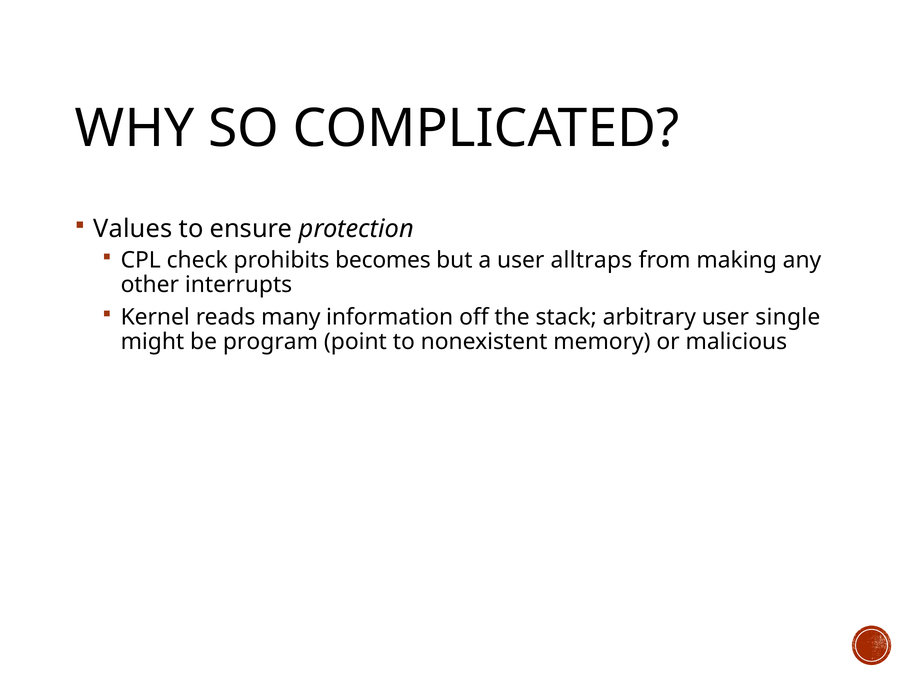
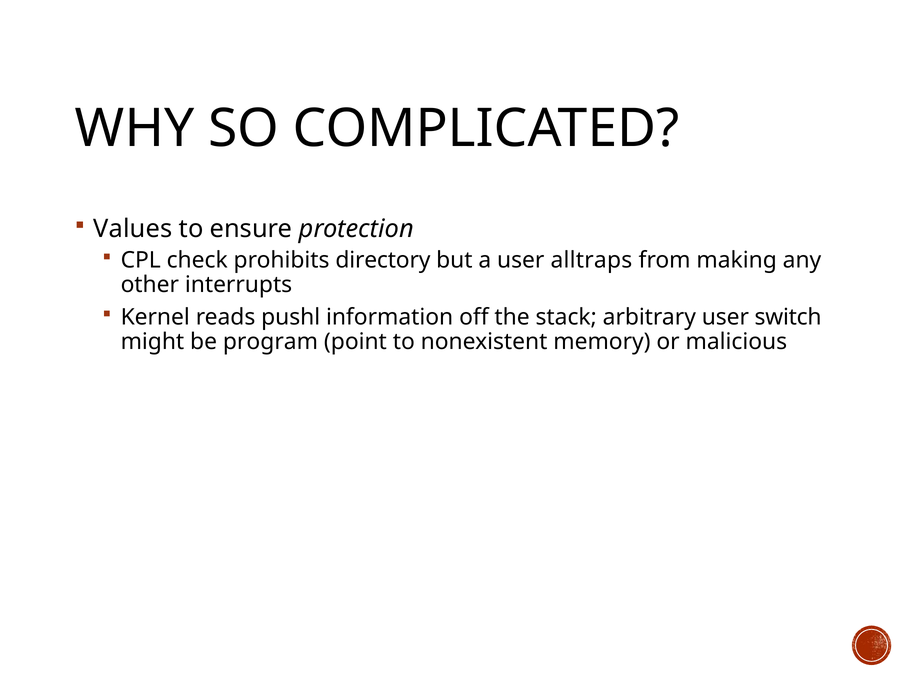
becomes: becomes -> directory
many: many -> pushl
single: single -> switch
